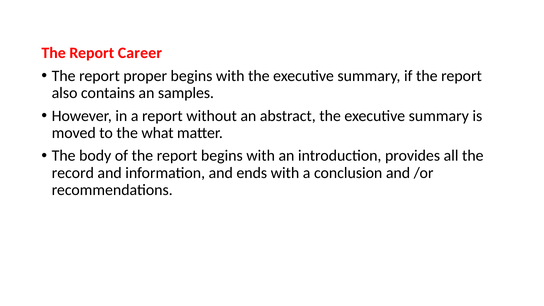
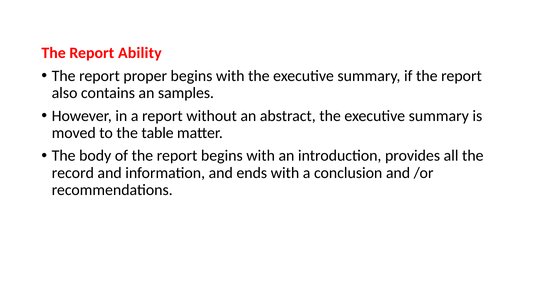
Career: Career -> Ability
what: what -> table
